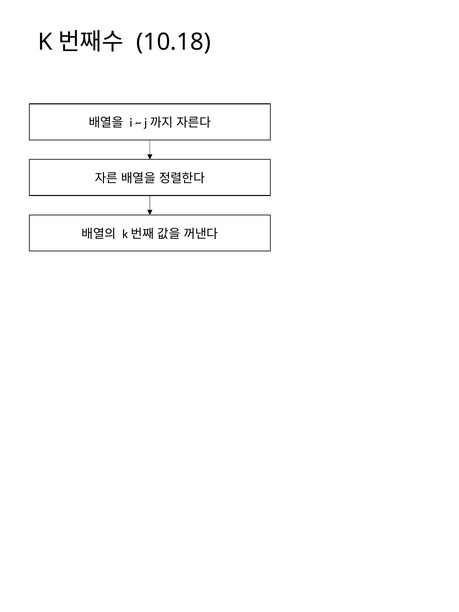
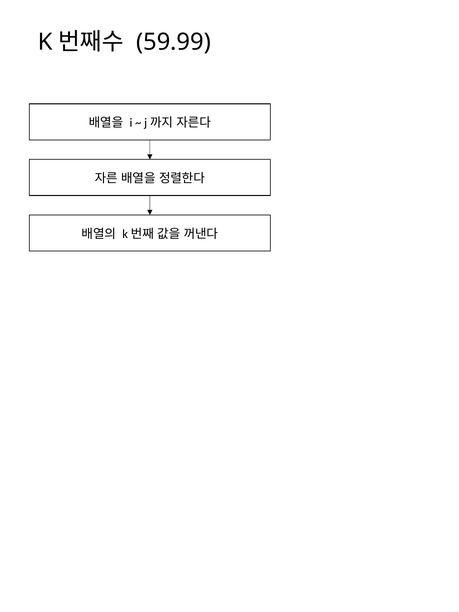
10.18: 10.18 -> 59.99
